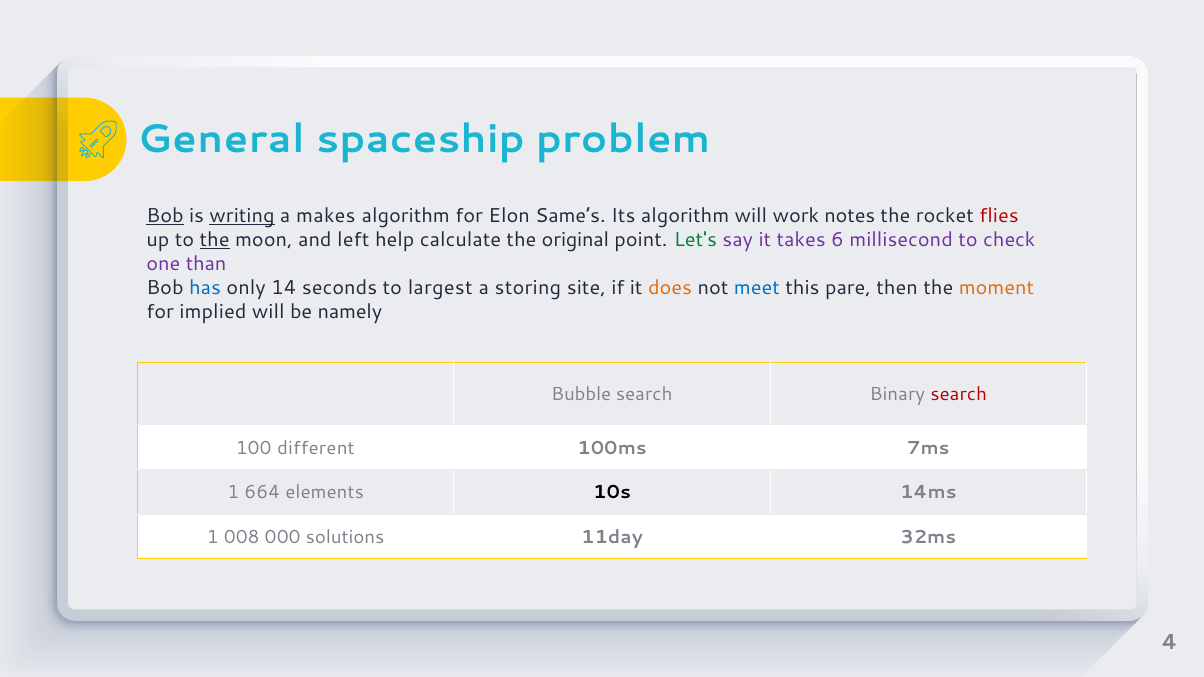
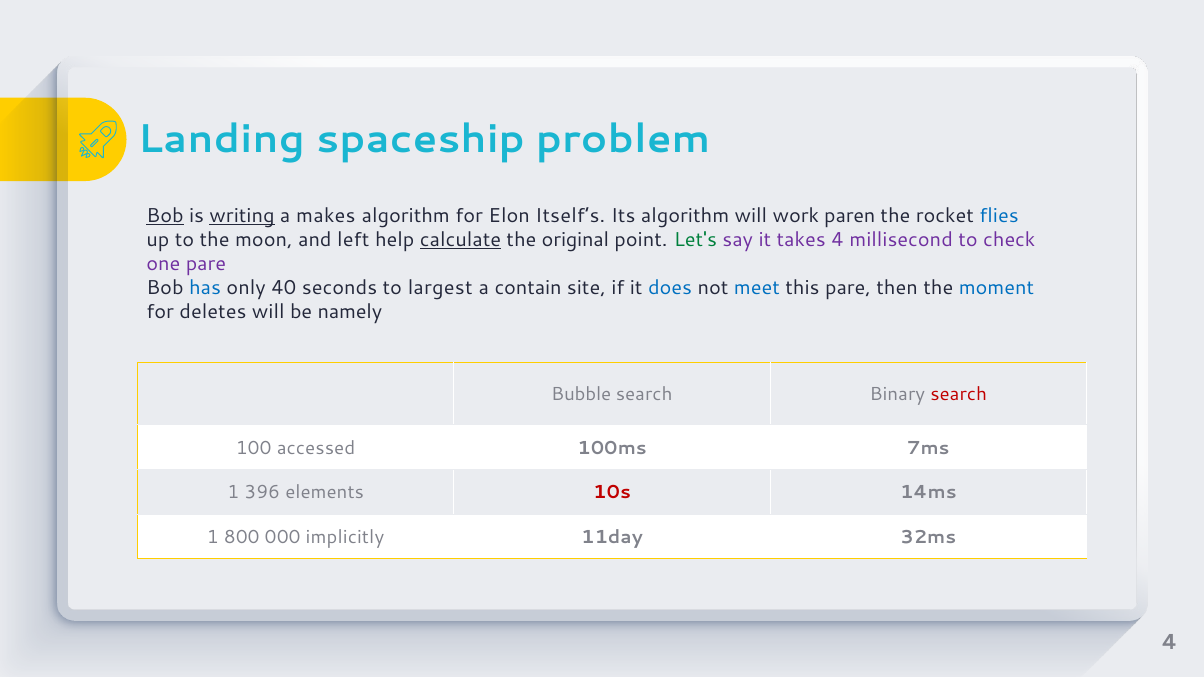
General: General -> Landing
Same’s: Same’s -> Itself’s
notes: notes -> paren
flies colour: red -> blue
the at (215, 240) underline: present -> none
calculate underline: none -> present
takes 6: 6 -> 4
one than: than -> pare
14: 14 -> 40
storing: storing -> contain
does colour: orange -> blue
moment colour: orange -> blue
implied: implied -> deletes
different: different -> accessed
664: 664 -> 396
10s colour: black -> red
008: 008 -> 800
solutions: solutions -> implicitly
